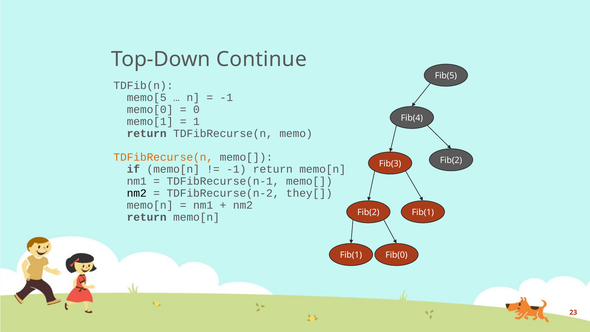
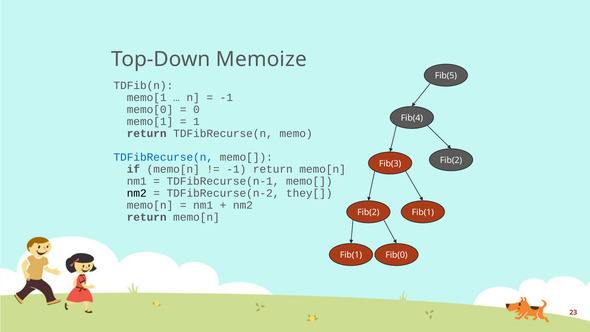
Continue: Continue -> Memoize
memo[5 at (147, 98): memo[5 -> memo[1
TDFibRecurse(n at (163, 157) colour: orange -> blue
